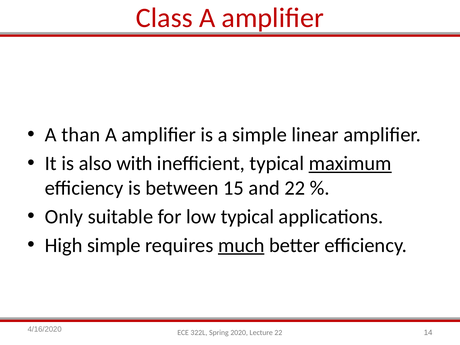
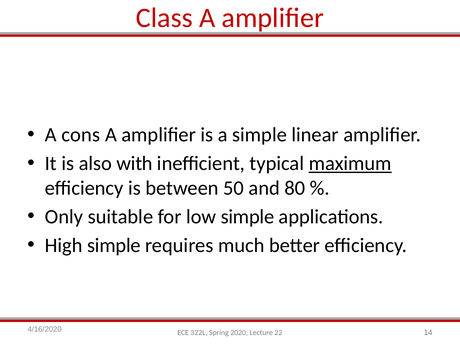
than: than -> cons
15: 15 -> 50
and 22: 22 -> 80
low typical: typical -> simple
much underline: present -> none
